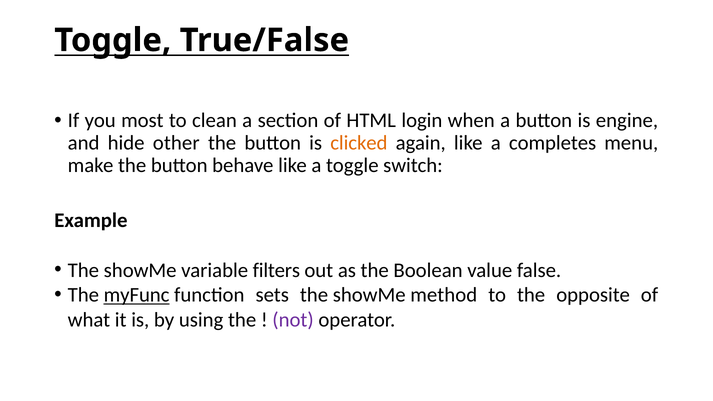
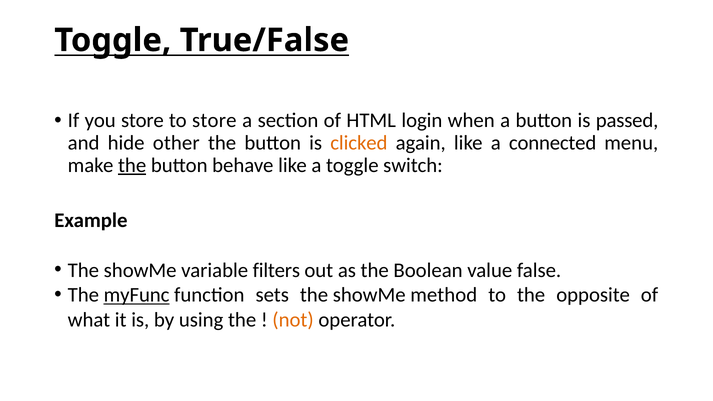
you most: most -> store
to clean: clean -> store
engine: engine -> passed
completes: completes -> connected
the at (132, 165) underline: none -> present
not colour: purple -> orange
